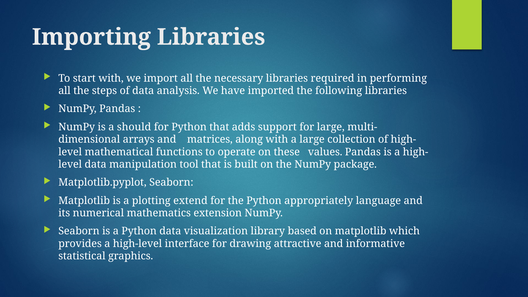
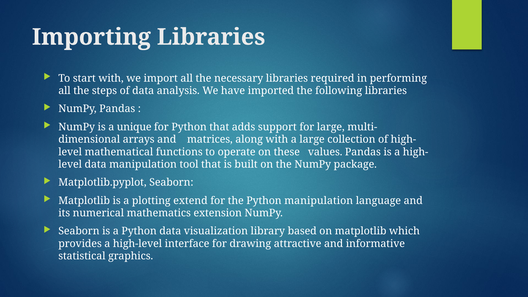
should: should -> unique
Python appropriately: appropriately -> manipulation
